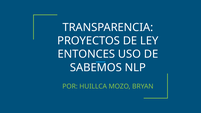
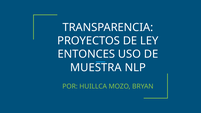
SABEMOS: SABEMOS -> MUESTRA
